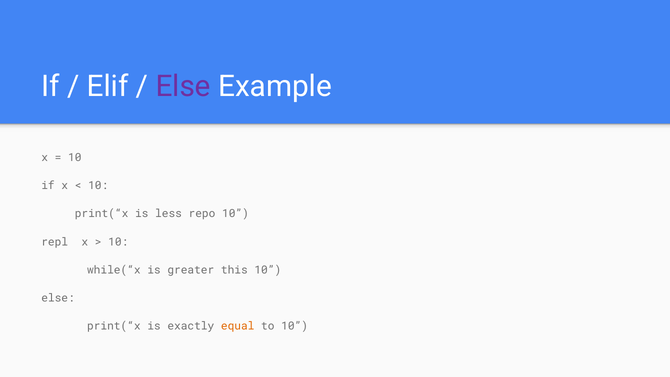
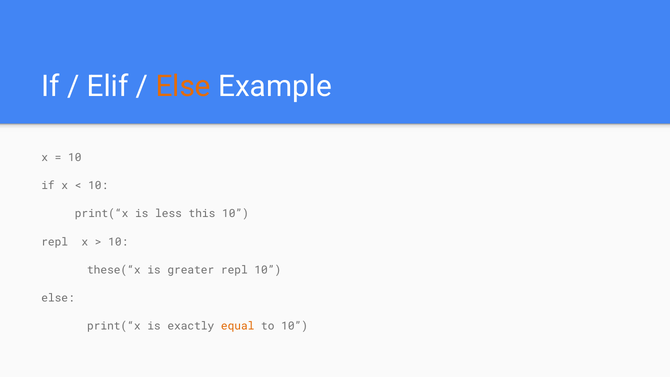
Else at (183, 87) colour: purple -> orange
repo: repo -> this
while(“x: while(“x -> these(“x
greater this: this -> repl
